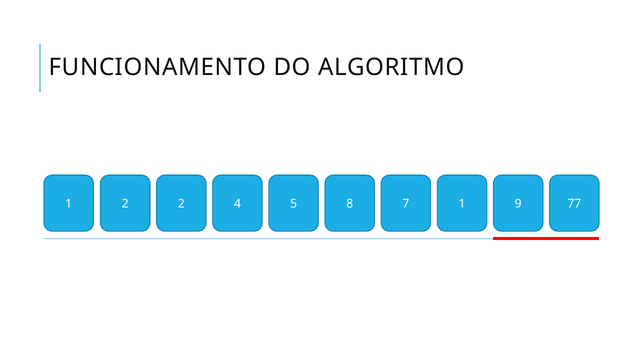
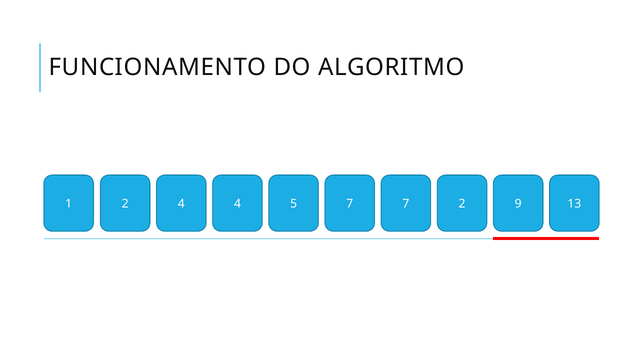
2 2: 2 -> 4
5 8: 8 -> 7
7 1: 1 -> 2
77: 77 -> 13
